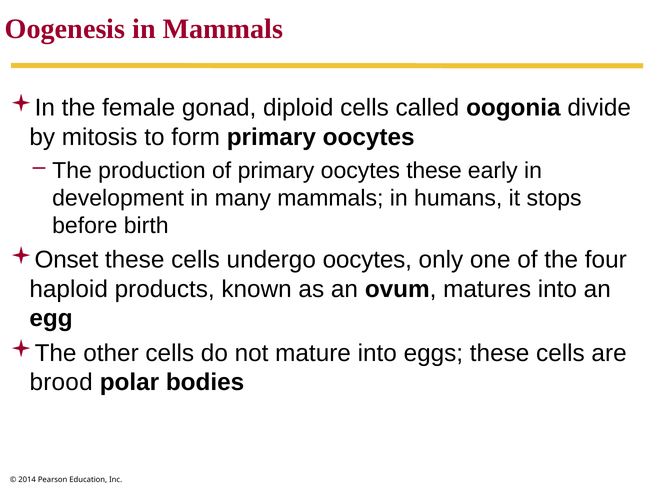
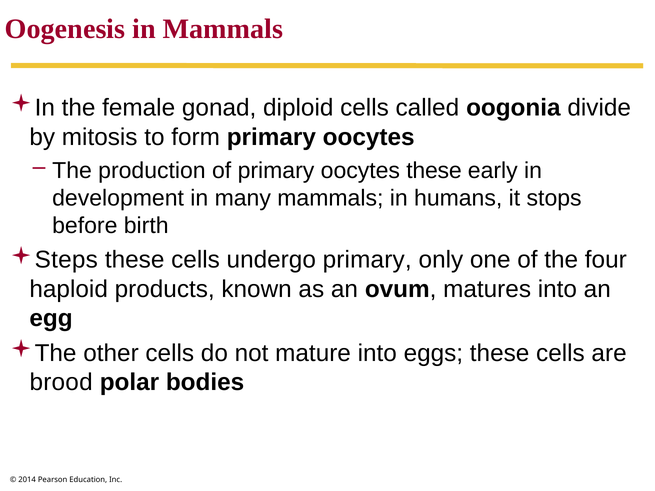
Onset: Onset -> Steps
undergo oocytes: oocytes -> primary
